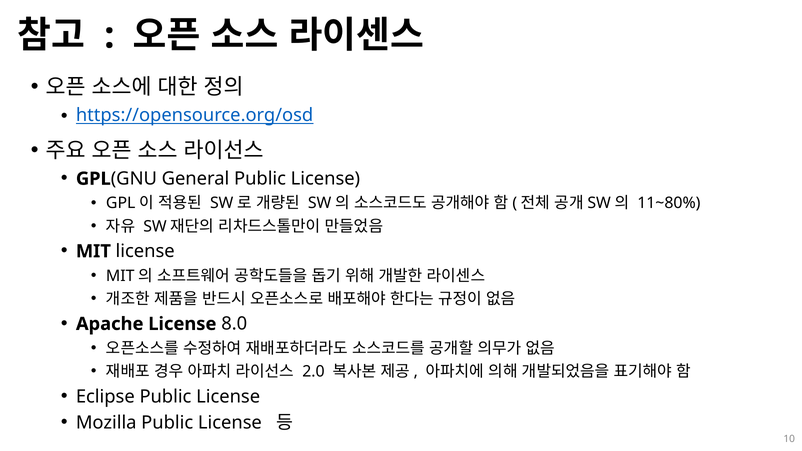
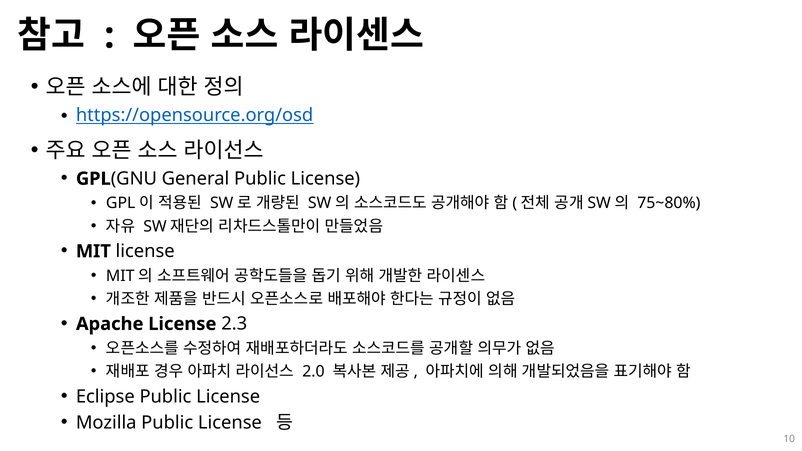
11~80%: 11~80% -> 75~80%
8.0: 8.0 -> 2.3
